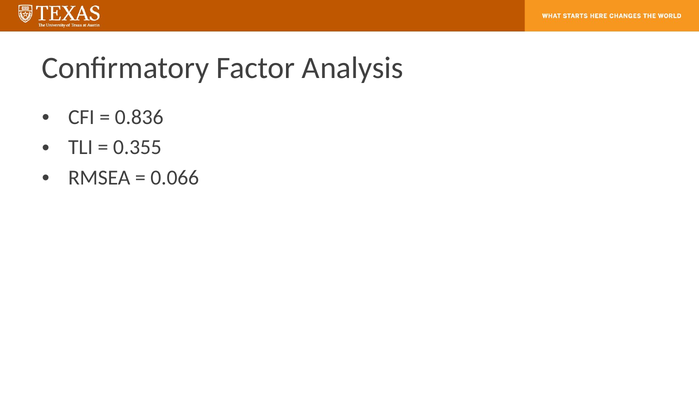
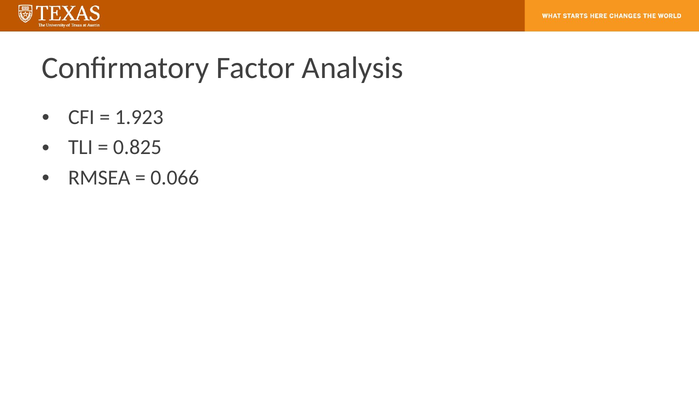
0.836: 0.836 -> 1.923
0.355: 0.355 -> 0.825
